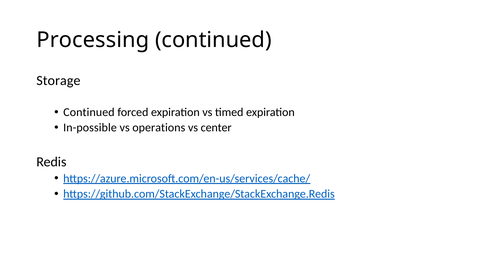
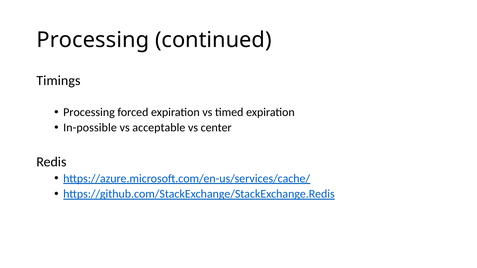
Storage: Storage -> Timings
Continued at (89, 112): Continued -> Processing
operations: operations -> acceptable
